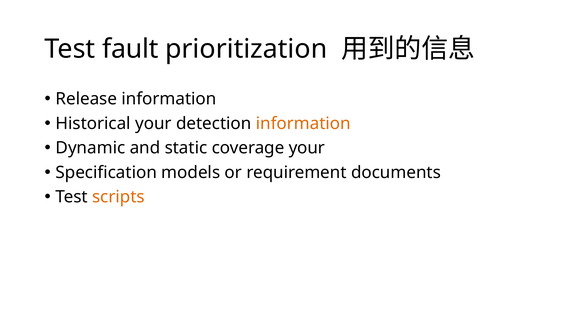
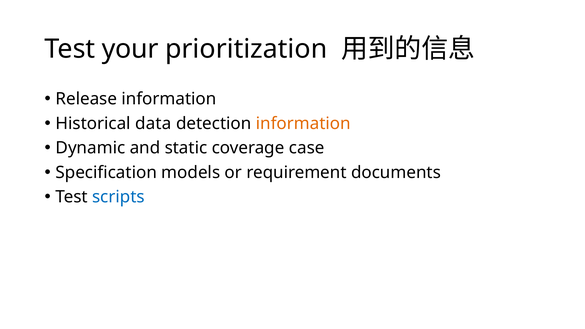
fault: fault -> your
Historical your: your -> data
coverage your: your -> case
scripts colour: orange -> blue
